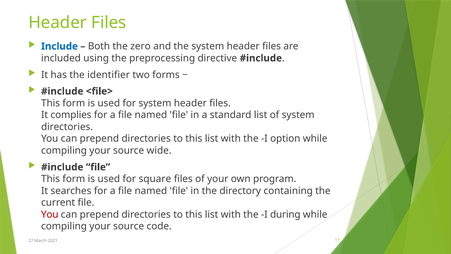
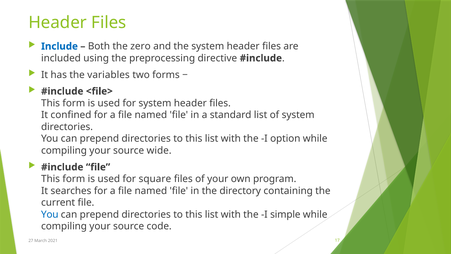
identifier: identifier -> variables
complies: complies -> confined
You at (50, 214) colour: red -> blue
during: during -> simple
